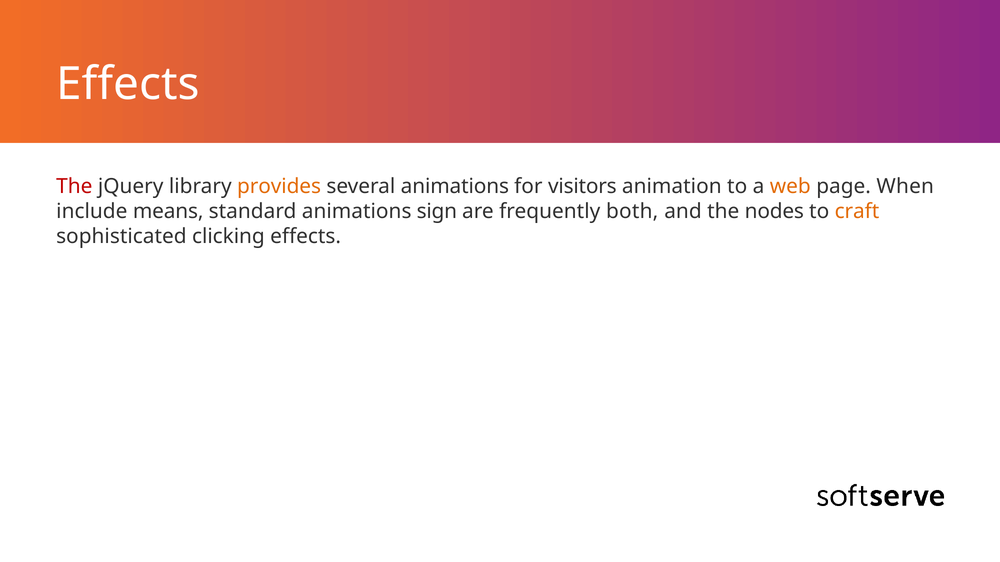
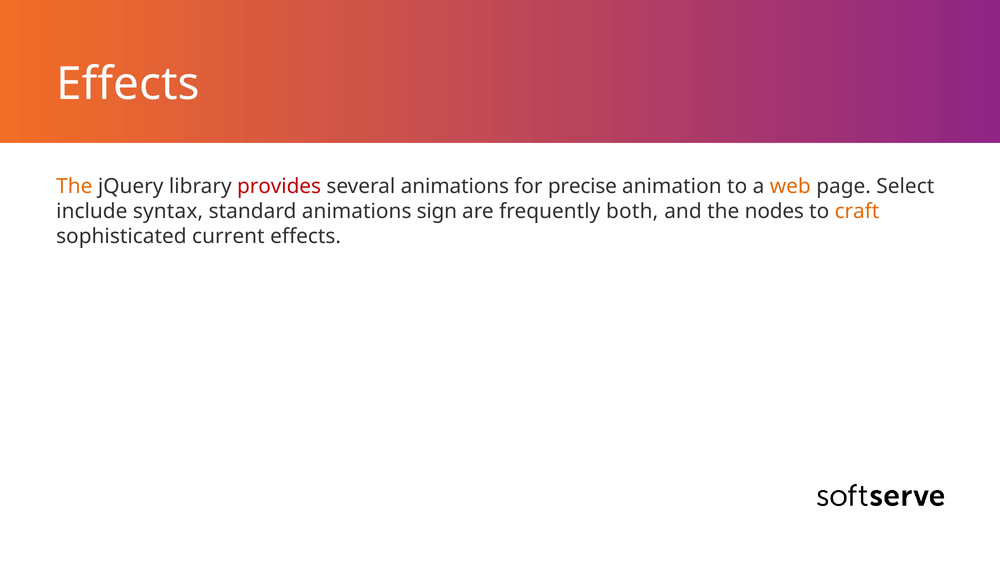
The at (74, 186) colour: red -> orange
provides colour: orange -> red
visitors: visitors -> precise
When: When -> Select
means: means -> syntax
clicking: clicking -> current
